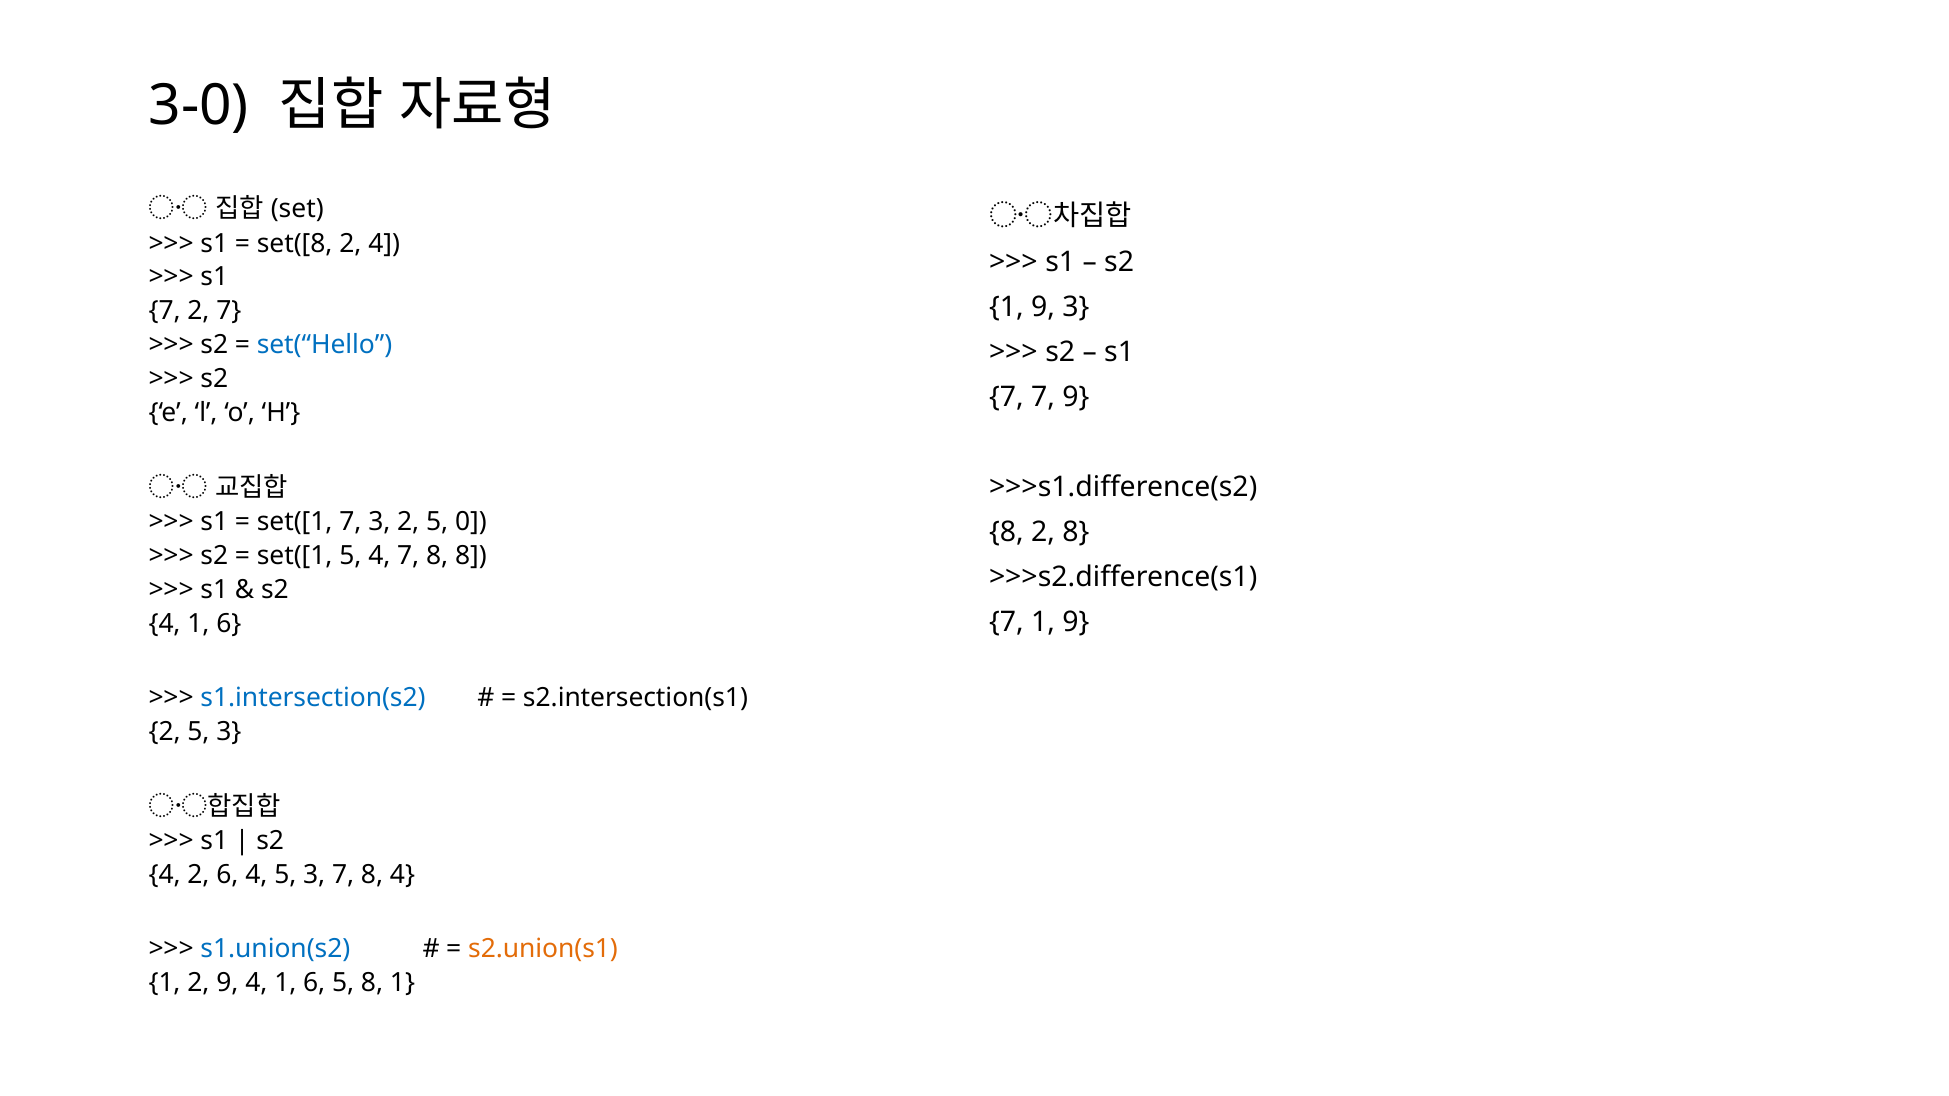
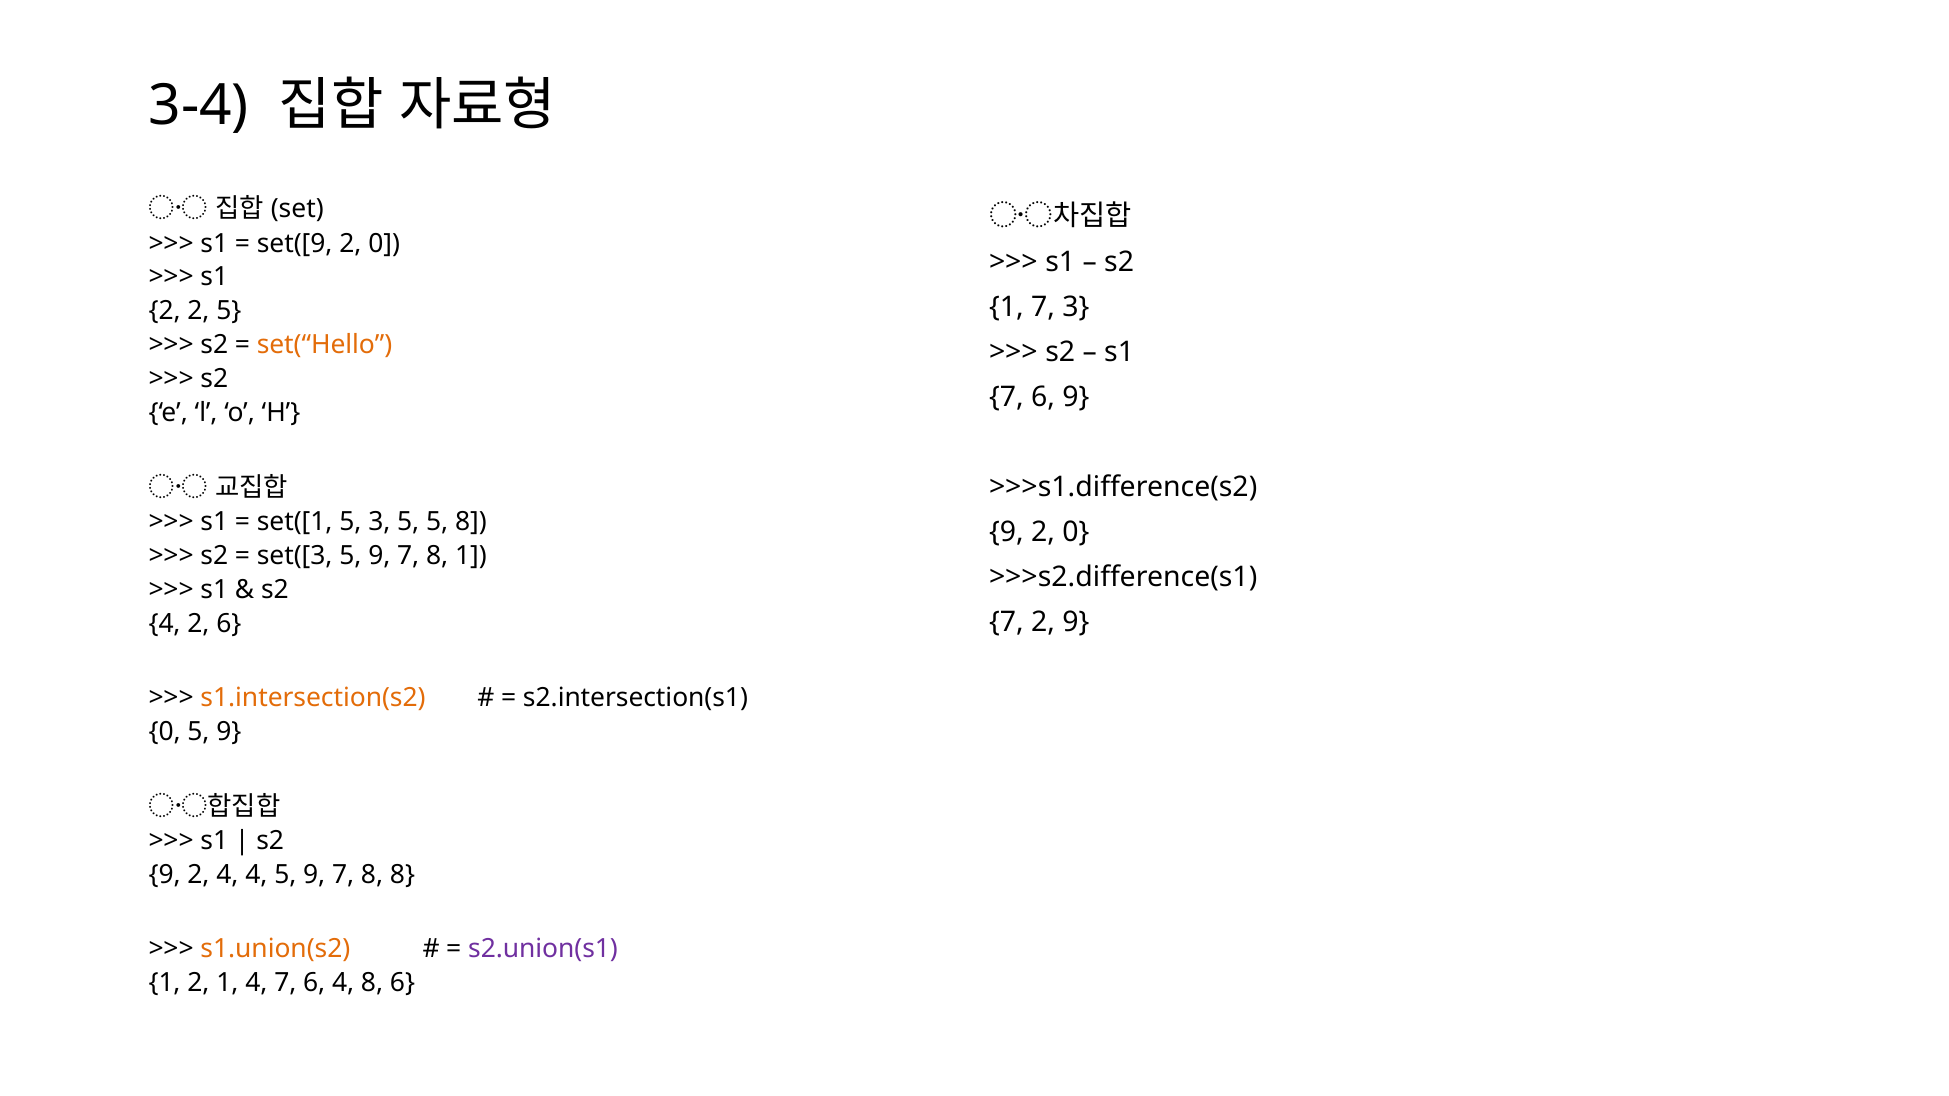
3-0: 3-0 -> 3-4
set([8: set([8 -> set([9
4 at (384, 244): 4 -> 0
9 at (1043, 307): 9 -> 7
7 at (165, 311): 7 -> 2
2 7: 7 -> 5
set(“Hello colour: blue -> orange
7 at (1043, 397): 7 -> 6
set([1 7: 7 -> 5
3 2: 2 -> 5
5 0: 0 -> 8
8 at (1006, 532): 8 -> 9
8 at (1076, 532): 8 -> 0
set([1 at (295, 556): set([1 -> set([3
4 at (379, 556): 4 -> 9
8 8: 8 -> 1
7 1: 1 -> 2
1 at (198, 624): 1 -> 2
s1.intersection(s2 colour: blue -> orange
2 at (165, 732): 2 -> 0
3 at (229, 732): 3 -> 9
4 at (165, 875): 4 -> 9
2 6: 6 -> 4
4 5 3: 3 -> 9
8 4: 4 -> 8
s1.union(s2 colour: blue -> orange
s2.union(s1 colour: orange -> purple
2 9: 9 -> 1
1 at (285, 983): 1 -> 7
6 5: 5 -> 4
8 1: 1 -> 6
